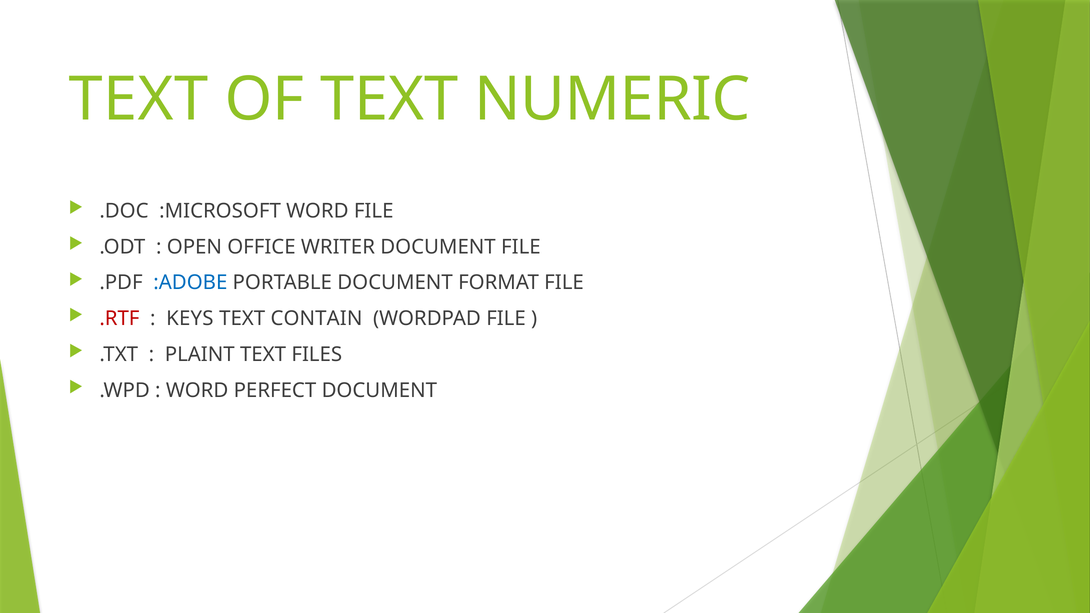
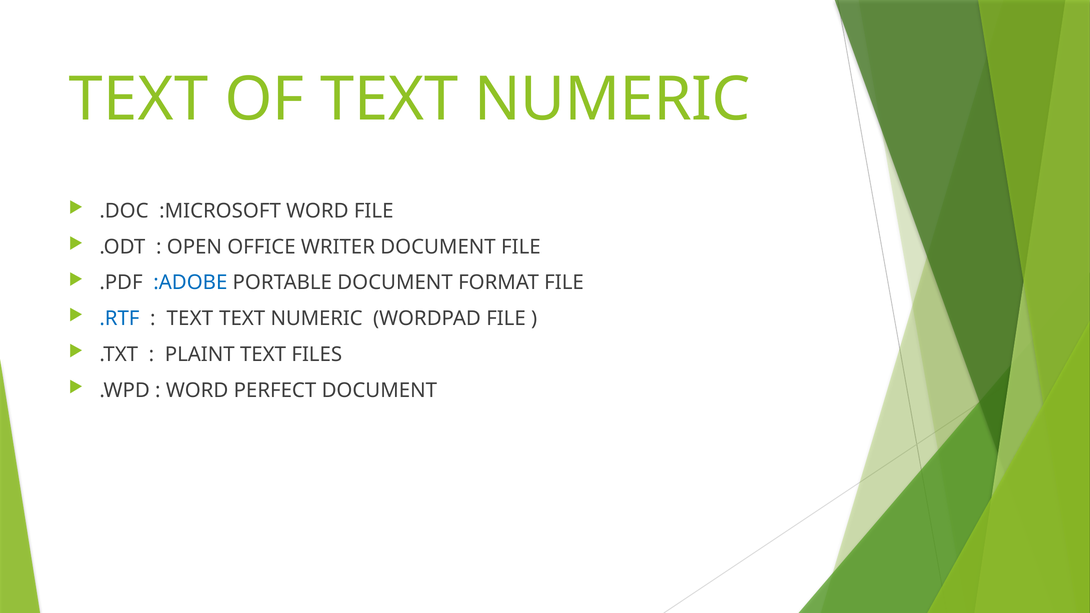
.RTF colour: red -> blue
KEYS at (190, 319): KEYS -> TEXT
CONTAIN at (316, 319): CONTAIN -> NUMERIC
